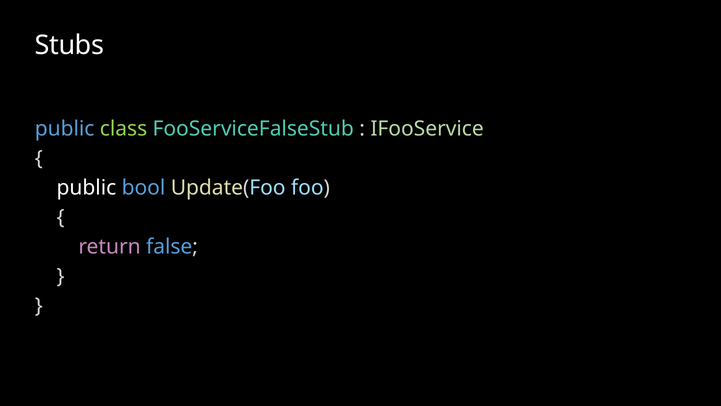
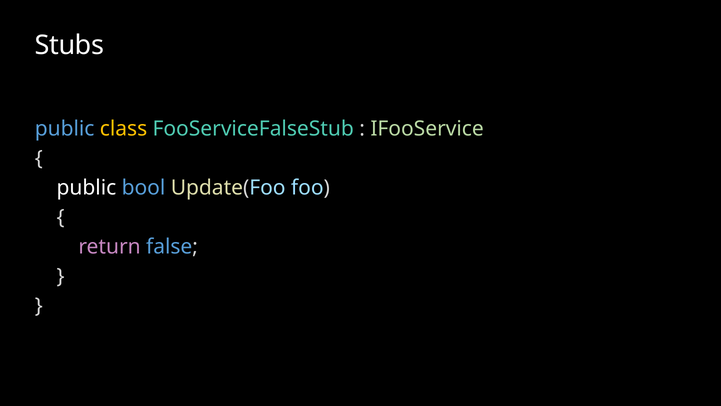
class colour: light green -> yellow
